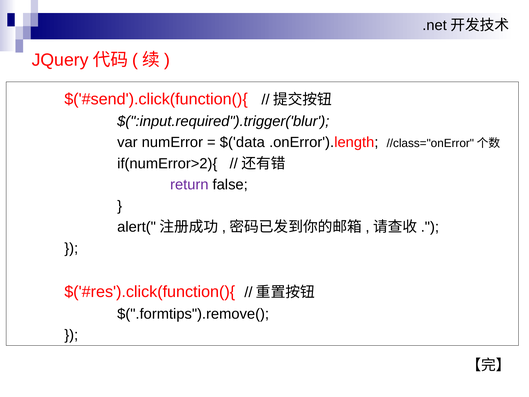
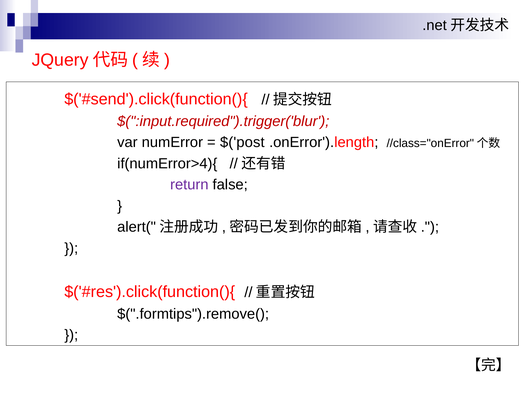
$(":input.required").trigger('blur colour: black -> red
$('data: $('data -> $('post
if(numError>2){: if(numError>2){ -> if(numError>4){
